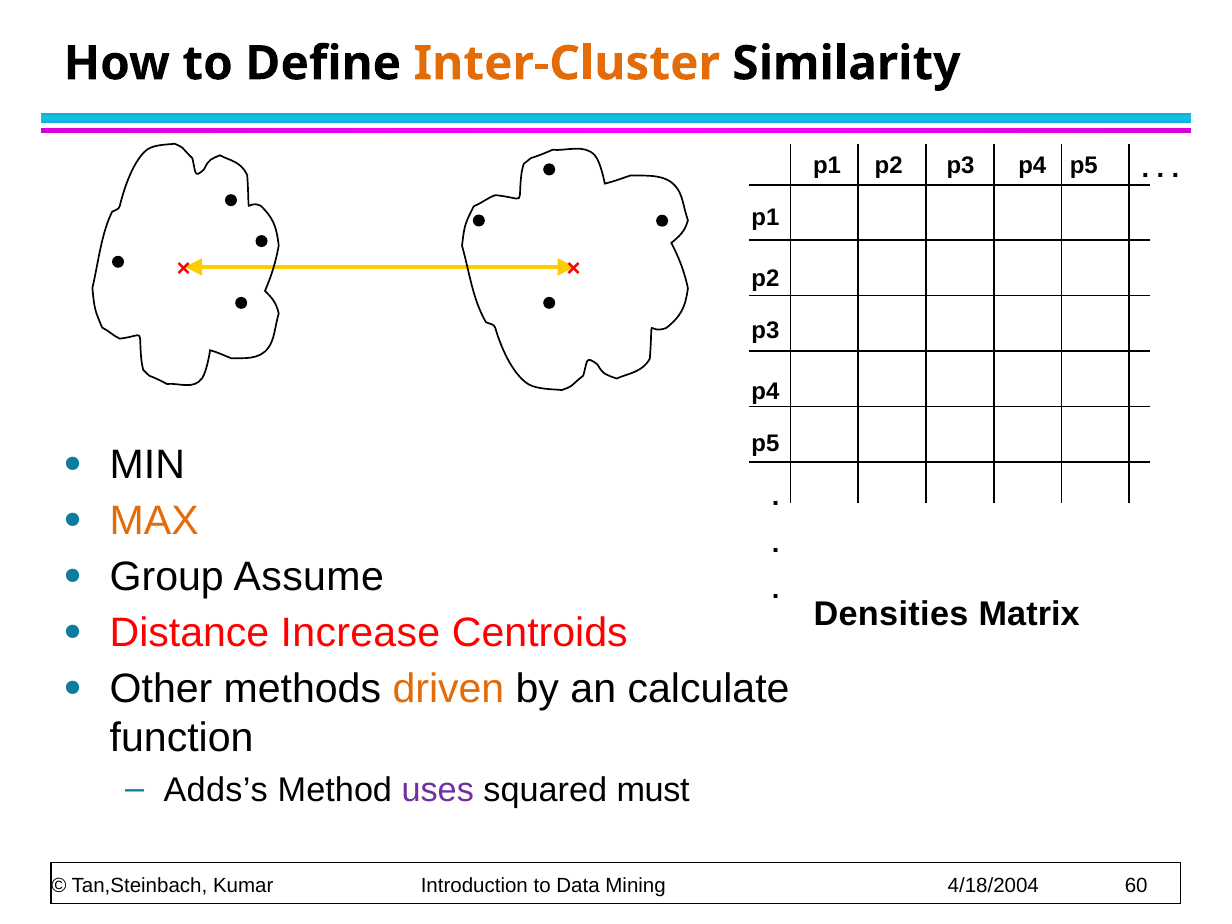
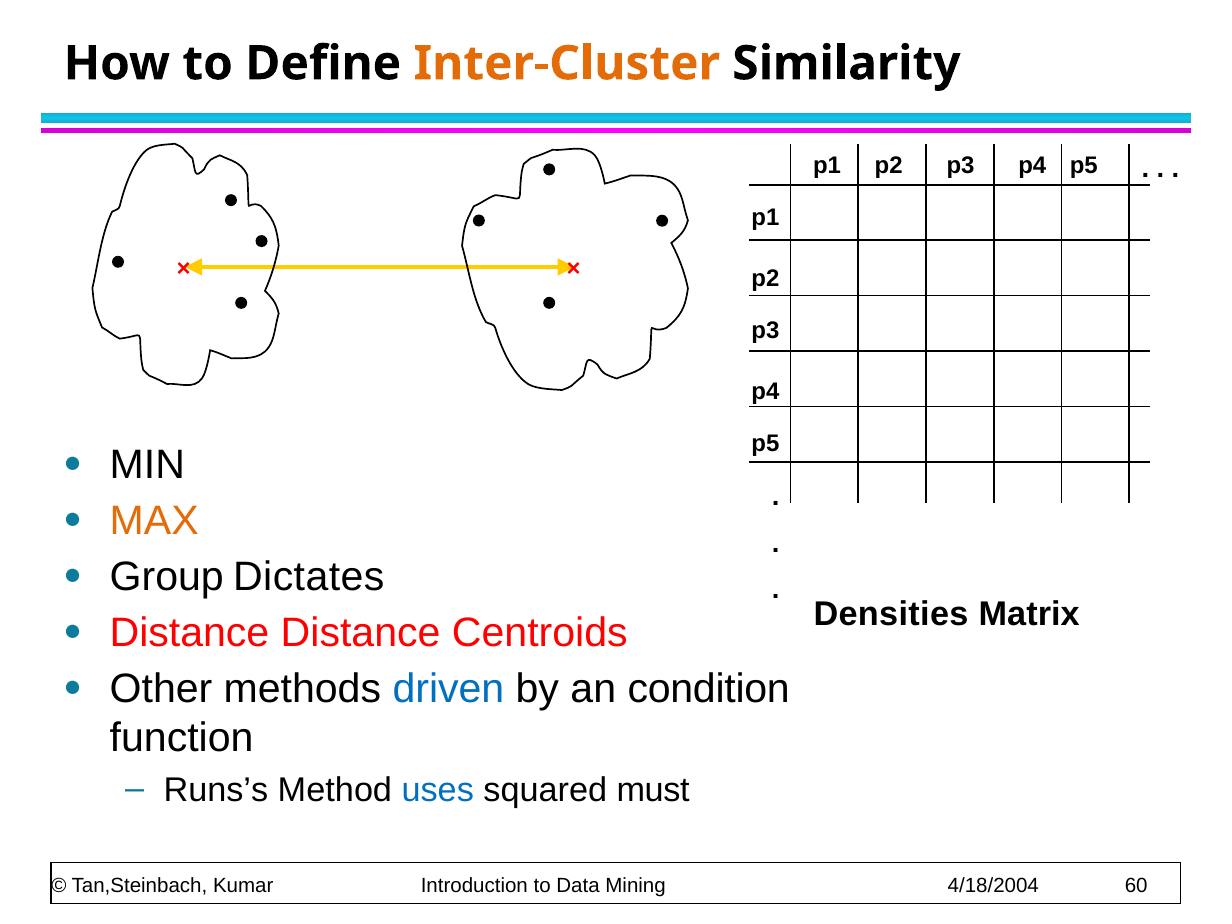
Assume: Assume -> Dictates
Distance Increase: Increase -> Distance
driven colour: orange -> blue
calculate: calculate -> condition
Adds’s: Adds’s -> Runs’s
uses colour: purple -> blue
